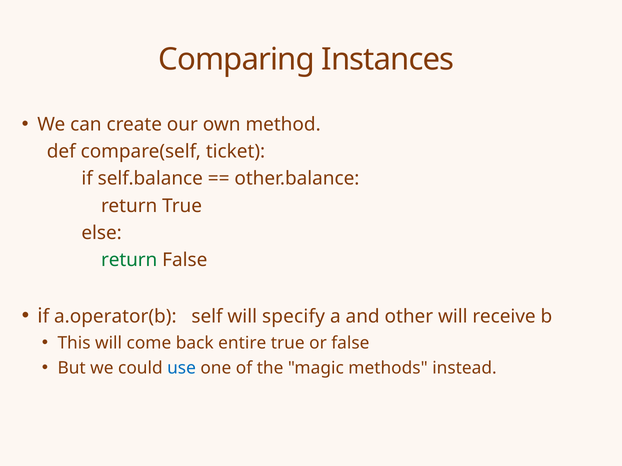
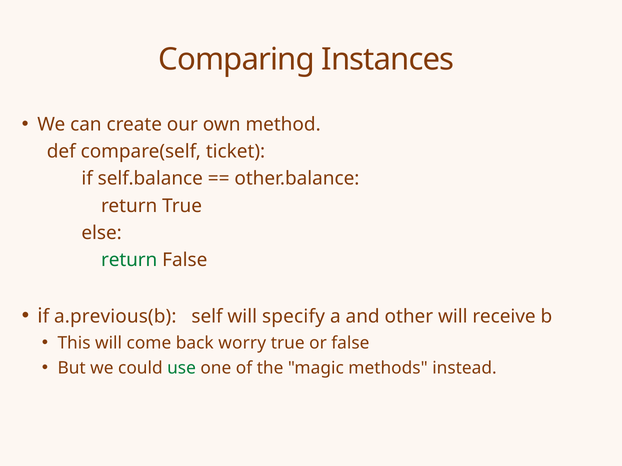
a.operator(b: a.operator(b -> a.previous(b
entire: entire -> worry
use colour: blue -> green
